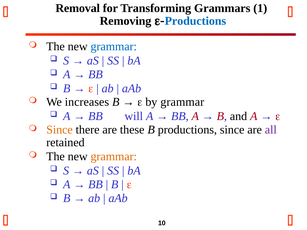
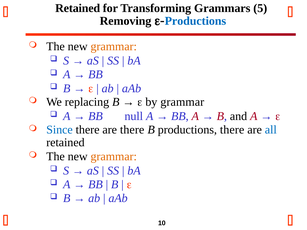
Removal at (78, 8): Removal -> Retained
1: 1 -> 5
grammar at (114, 47) colour: blue -> orange
increases: increases -> replacing
will: will -> null
Since at (59, 130) colour: orange -> blue
are these: these -> there
productions since: since -> there
all colour: purple -> blue
